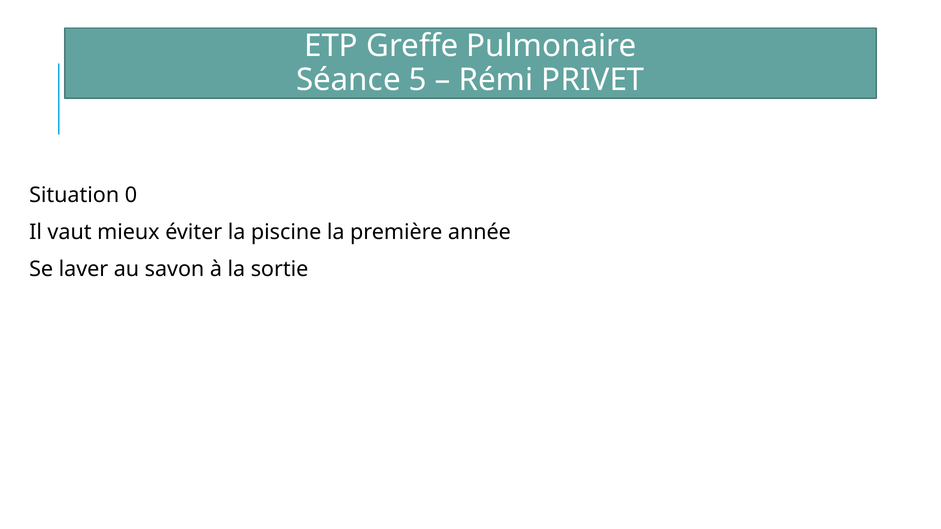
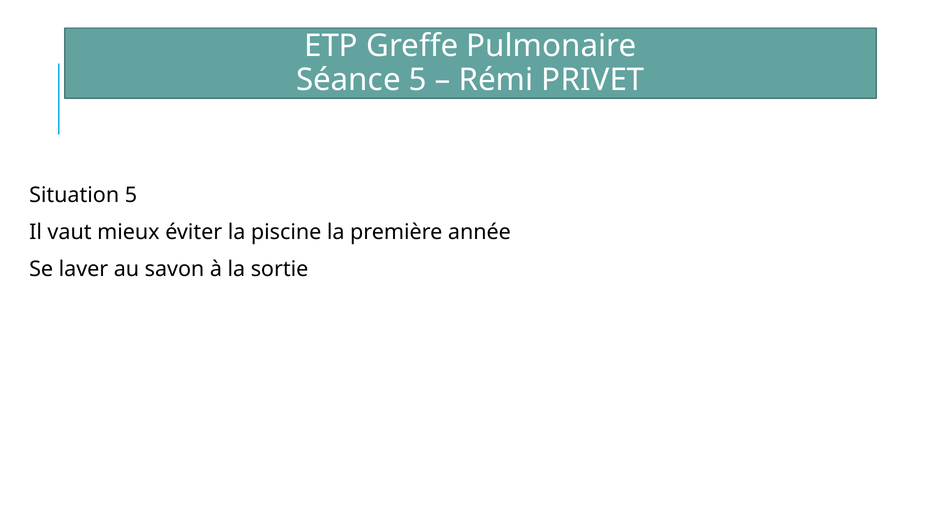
Situation 0: 0 -> 5
